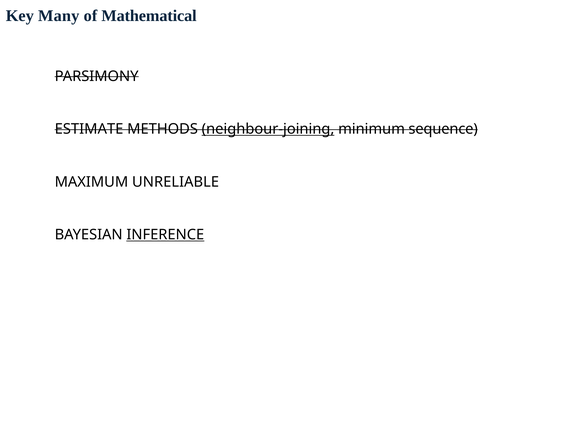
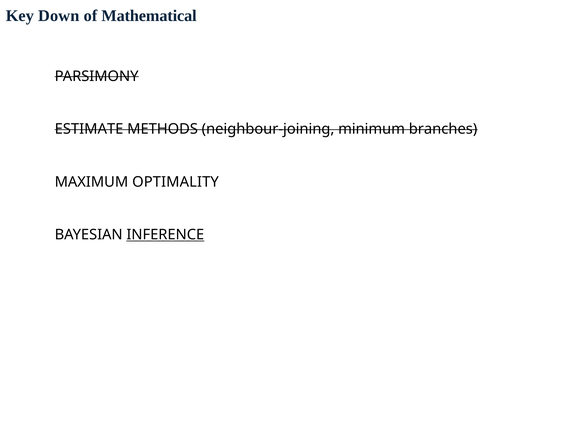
Many: Many -> Down
neighbour-joining underline: present -> none
sequence: sequence -> branches
UNRELIABLE: UNRELIABLE -> OPTIMALITY
